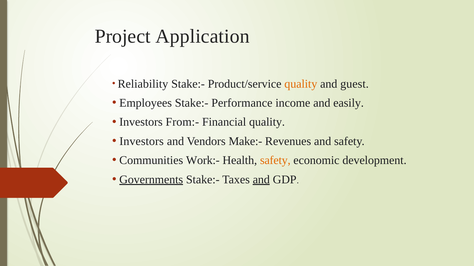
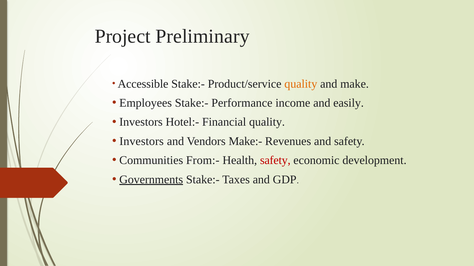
Application: Application -> Preliminary
Reliability: Reliability -> Accessible
guest: guest -> make
From:-: From:- -> Hotel:-
Work:-: Work:- -> From:-
safety at (275, 161) colour: orange -> red
and at (261, 180) underline: present -> none
